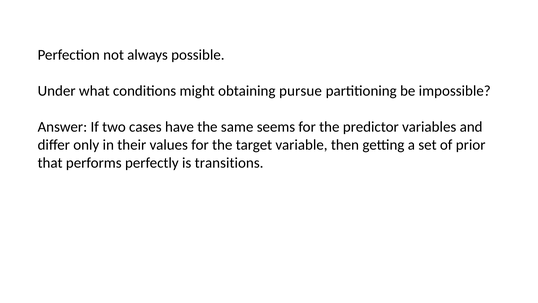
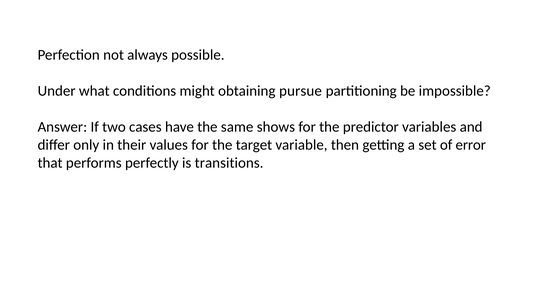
seems: seems -> shows
prior: prior -> error
